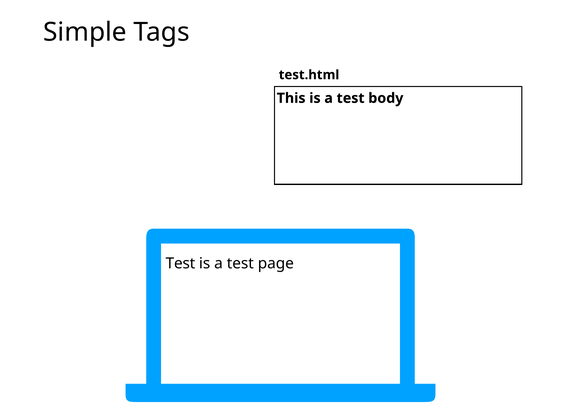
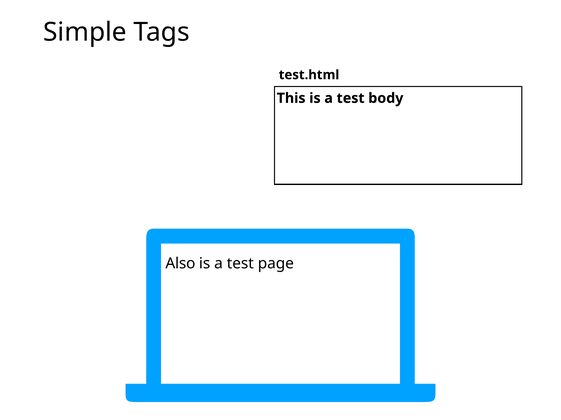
Test at (180, 264): Test -> Also
